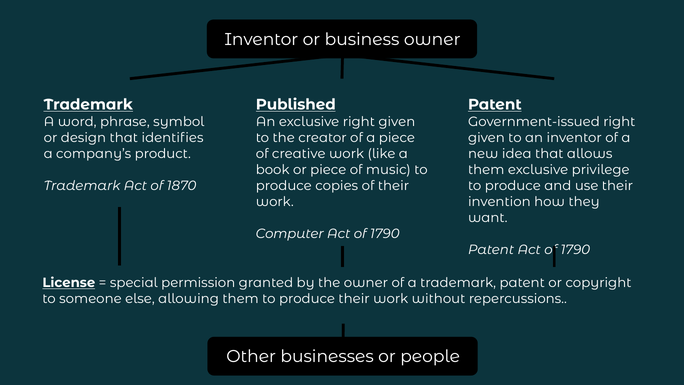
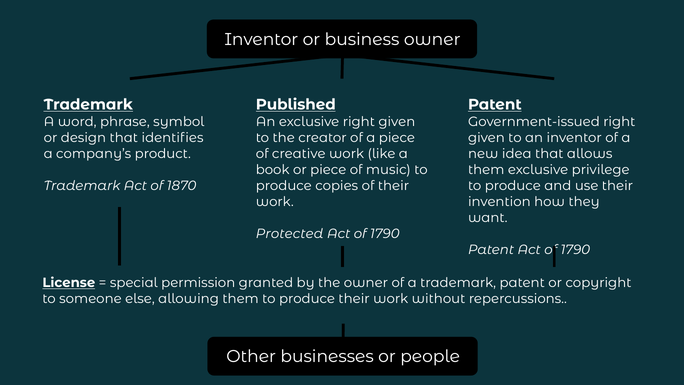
Computer: Computer -> Protected
